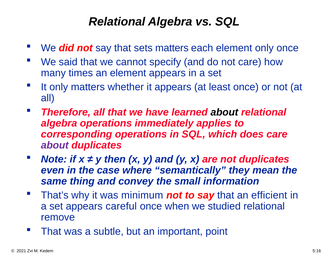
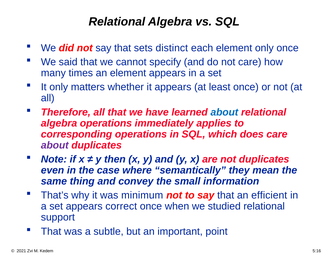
sets matters: matters -> distinct
about at (224, 112) colour: black -> blue
careful: careful -> correct
remove: remove -> support
